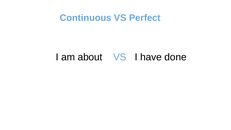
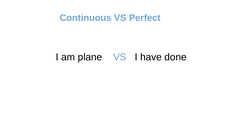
about: about -> plane
